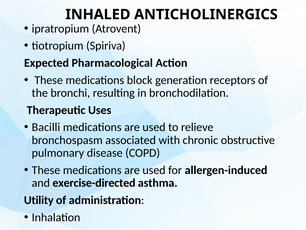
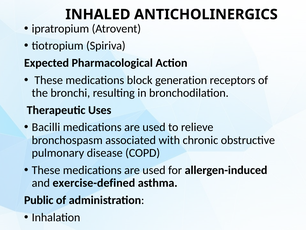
exercise-directed: exercise-directed -> exercise-defined
Utility: Utility -> Public
